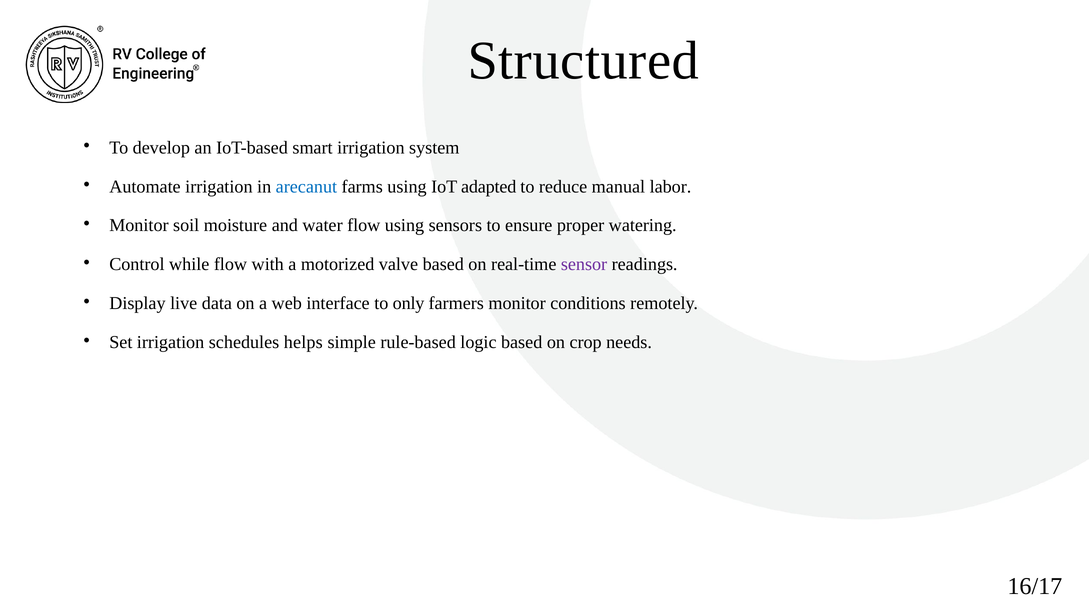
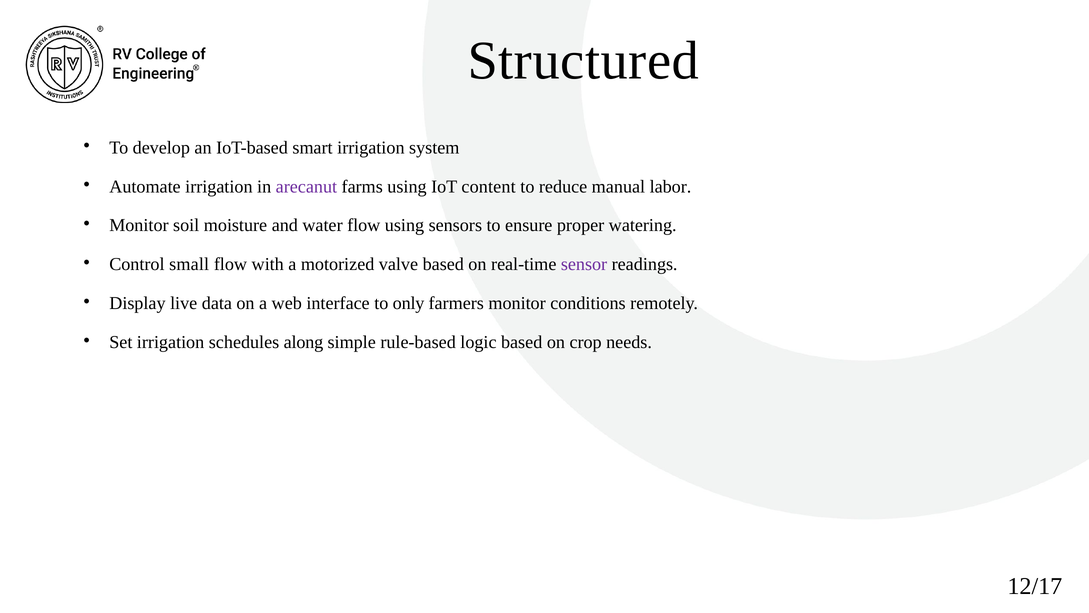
arecanut colour: blue -> purple
adapted: adapted -> content
while: while -> small
helps: helps -> along
16/17: 16/17 -> 12/17
